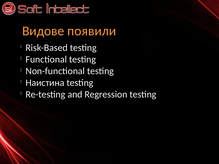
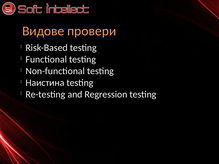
появили: появили -> провери
